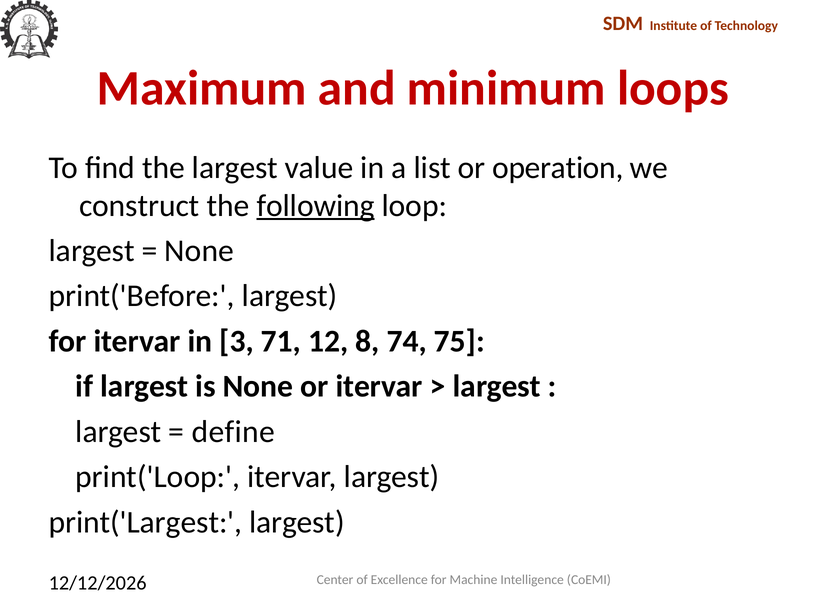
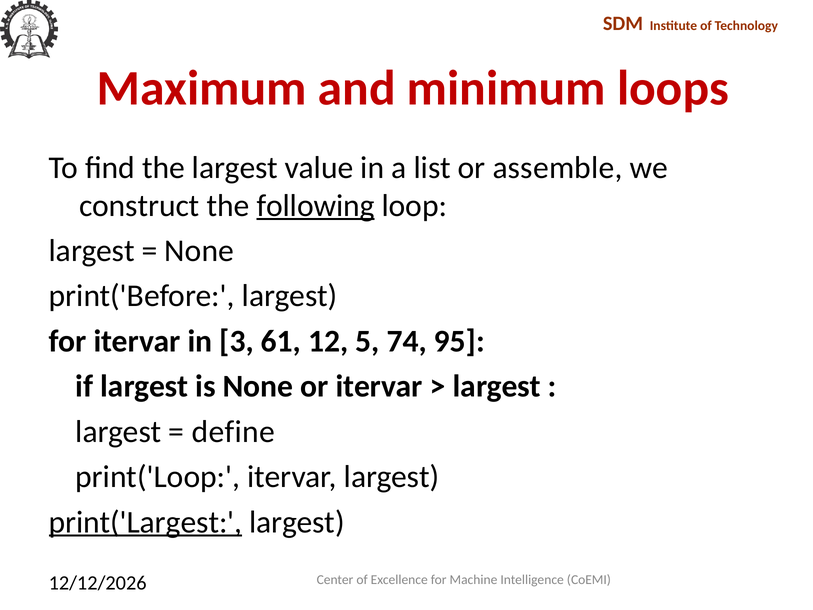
operation: operation -> assemble
71: 71 -> 61
8: 8 -> 5
75: 75 -> 95
print('Largest underline: none -> present
